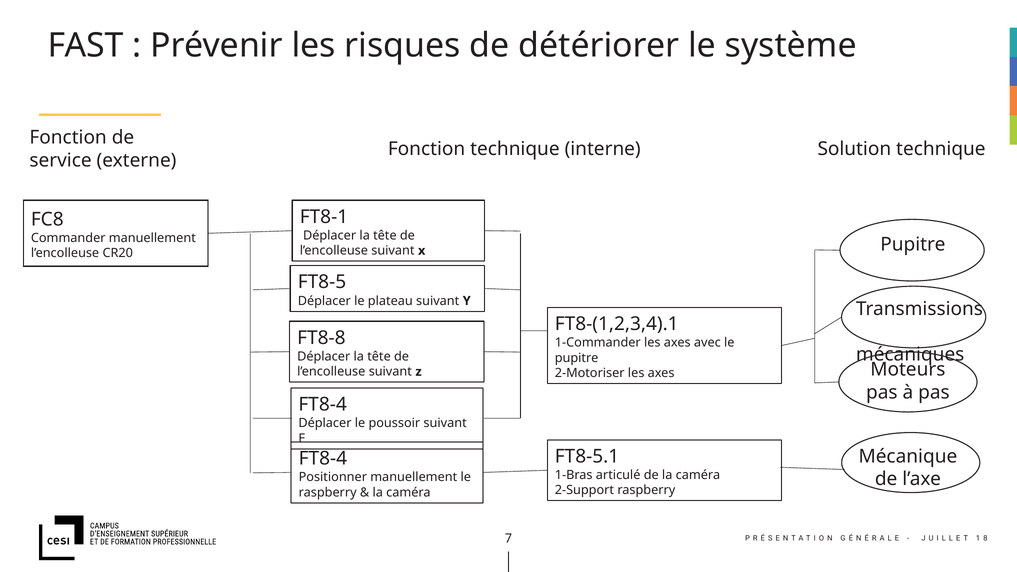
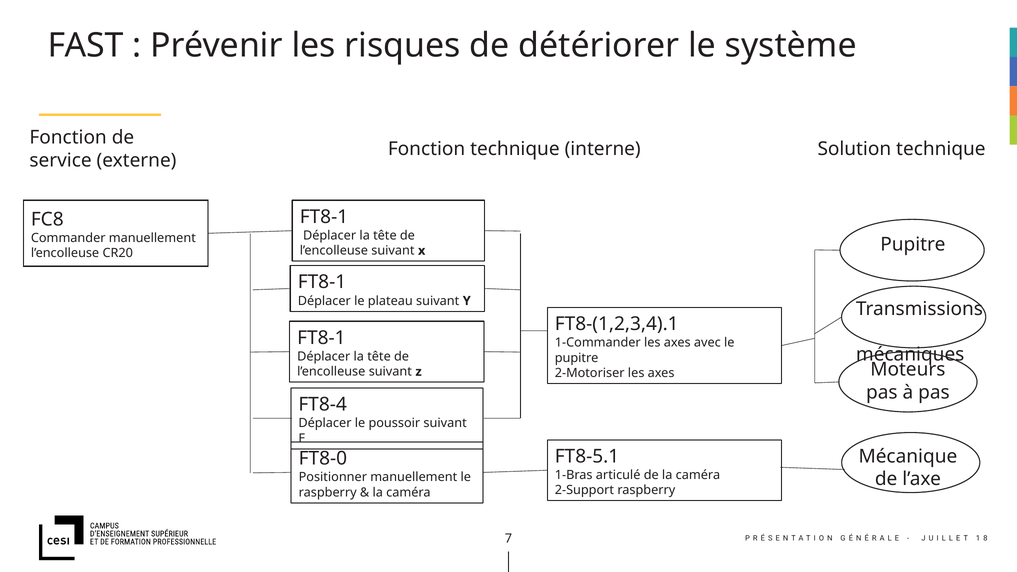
FT8-5 at (322, 282): FT8-5 -> FT8-1
FT8-8 at (321, 338): FT8-8 -> FT8-1
FT8-4 at (323, 459): FT8-4 -> FT8-0
